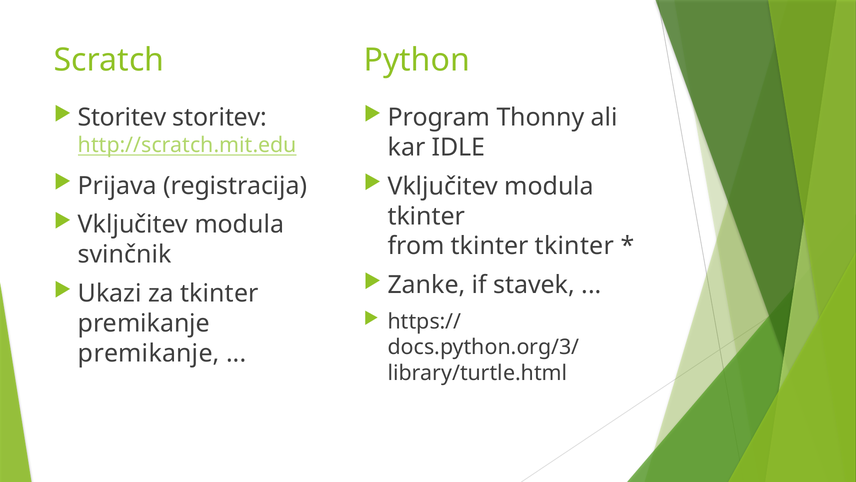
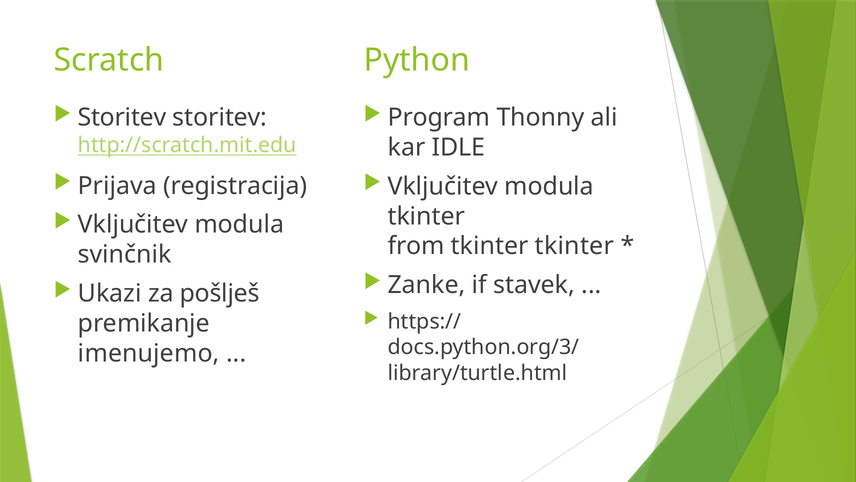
za tkinter: tkinter -> pošlješ
premikanje at (149, 353): premikanje -> imenujemo
